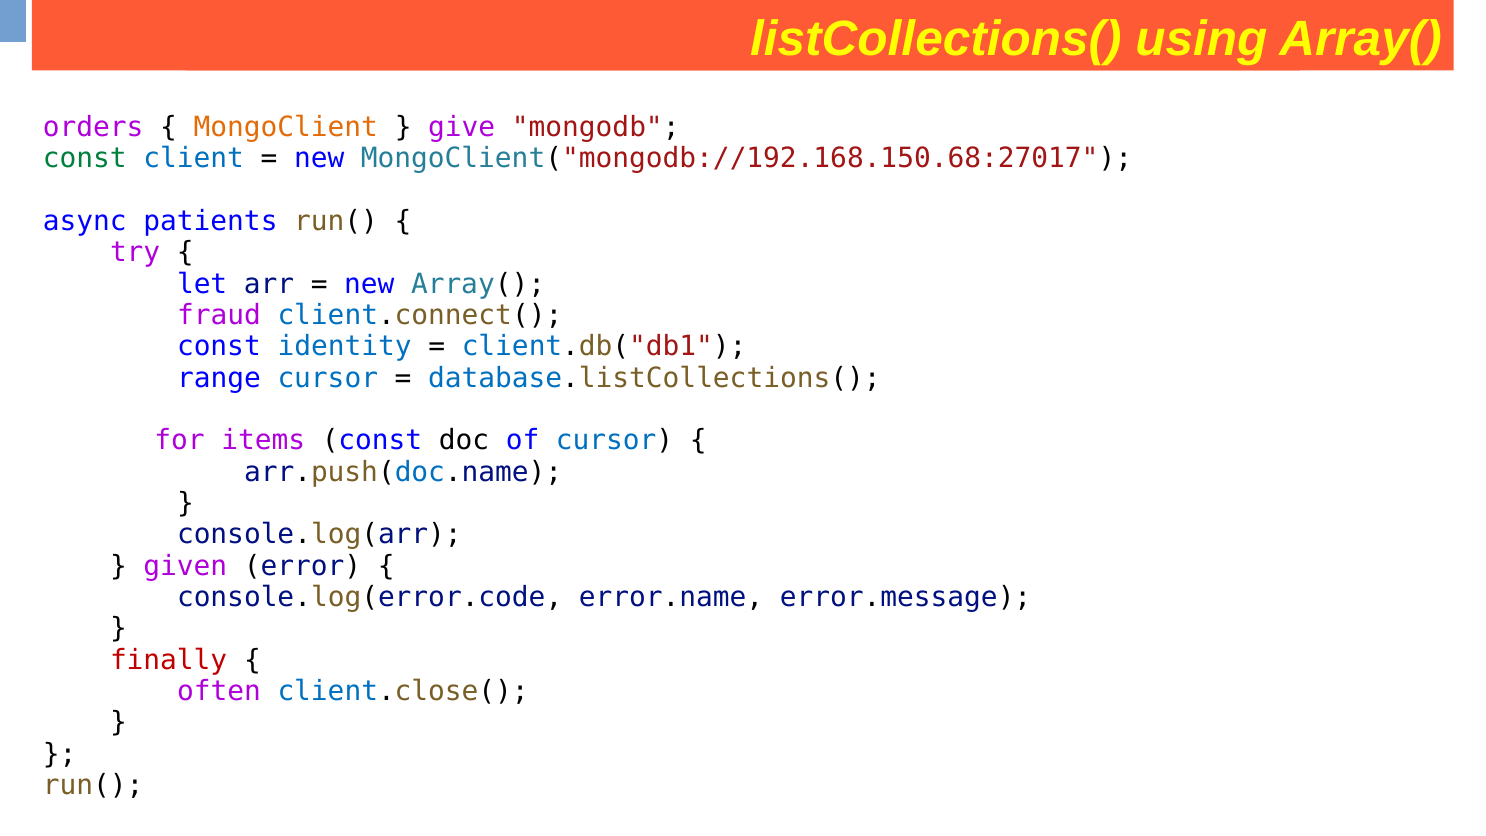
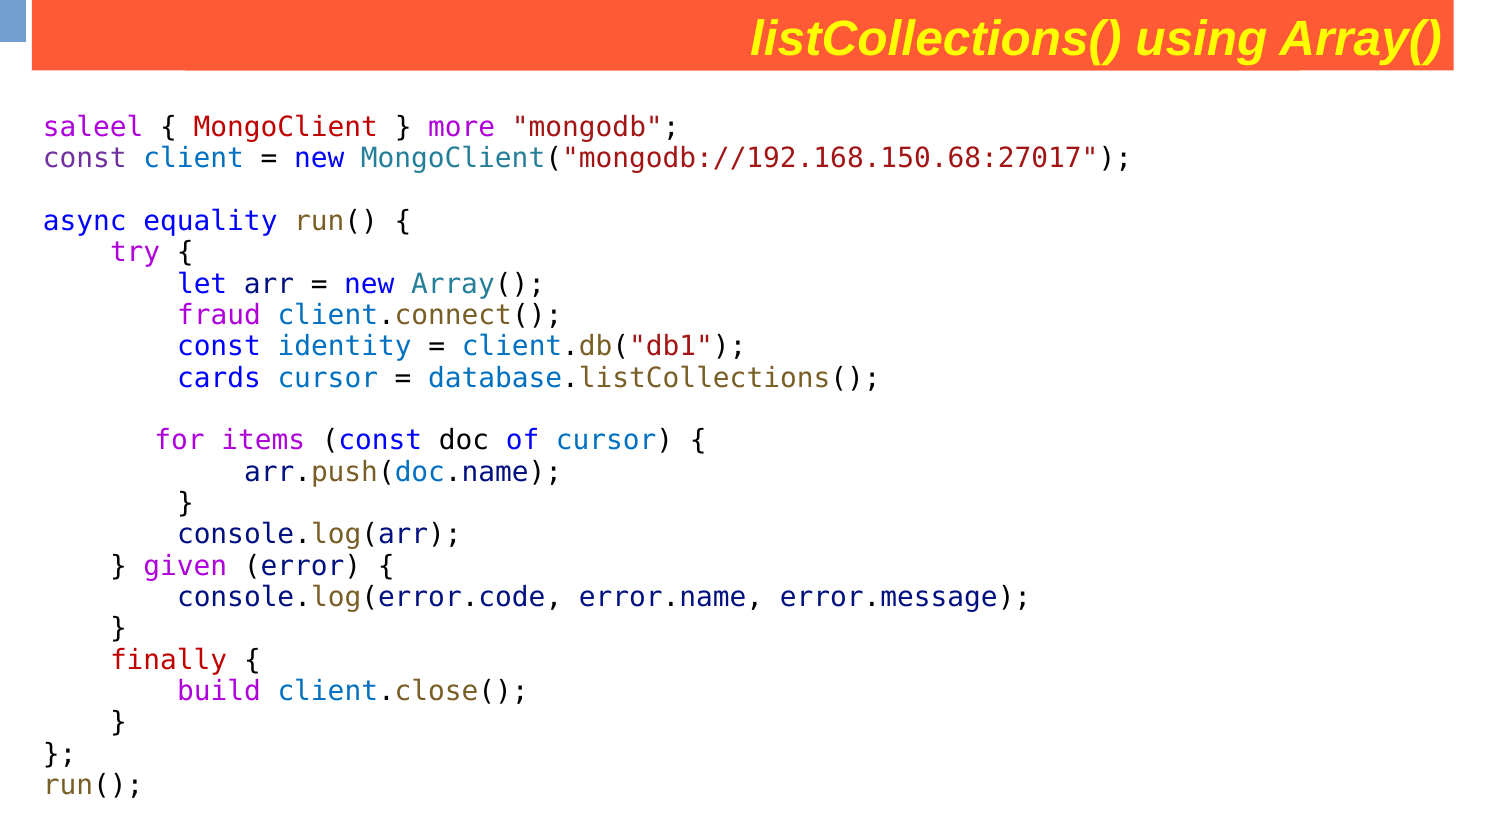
orders: orders -> saleel
MongoClient colour: orange -> red
give: give -> more
const at (85, 158) colour: green -> purple
patients: patients -> equality
range: range -> cards
often: often -> build
